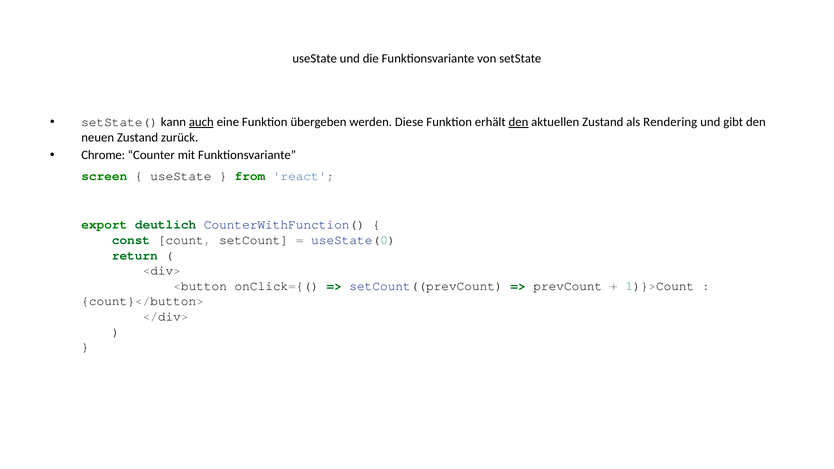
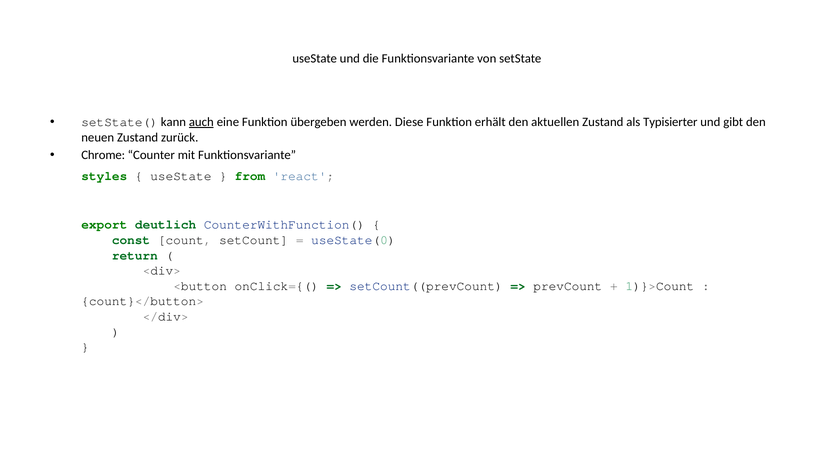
den at (518, 122) underline: present -> none
Rendering: Rendering -> Typisierter
screen: screen -> styles
